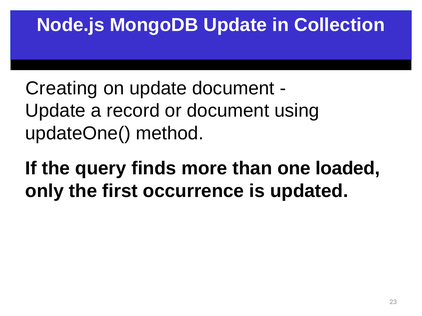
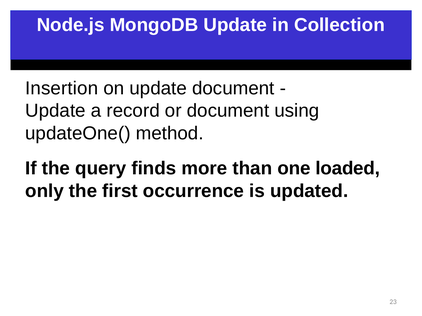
Creating: Creating -> Insertion
